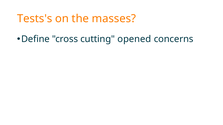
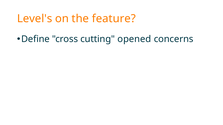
Tests's: Tests's -> Level's
masses: masses -> feature
